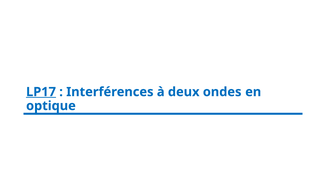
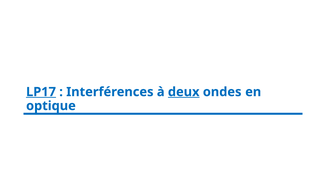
deux underline: none -> present
